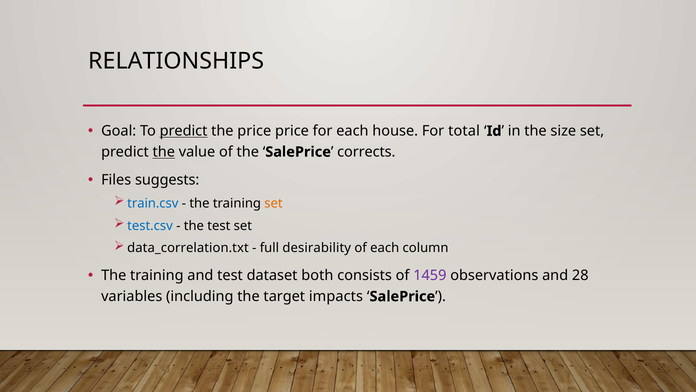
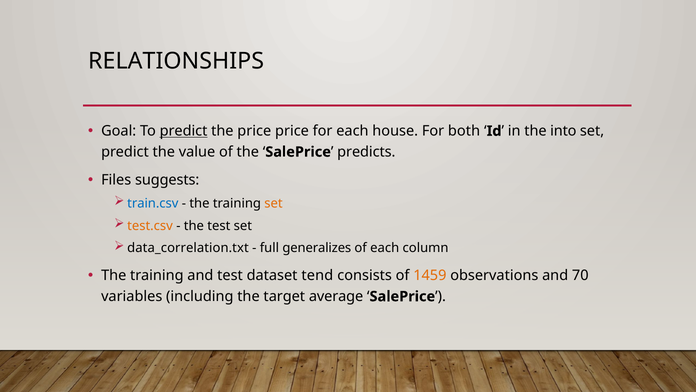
total: total -> both
size: size -> into
the at (164, 152) underline: present -> none
corrects: corrects -> predicts
test.csv colour: blue -> orange
desirability: desirability -> generalizes
both: both -> tend
1459 colour: purple -> orange
28: 28 -> 70
impacts: impacts -> average
